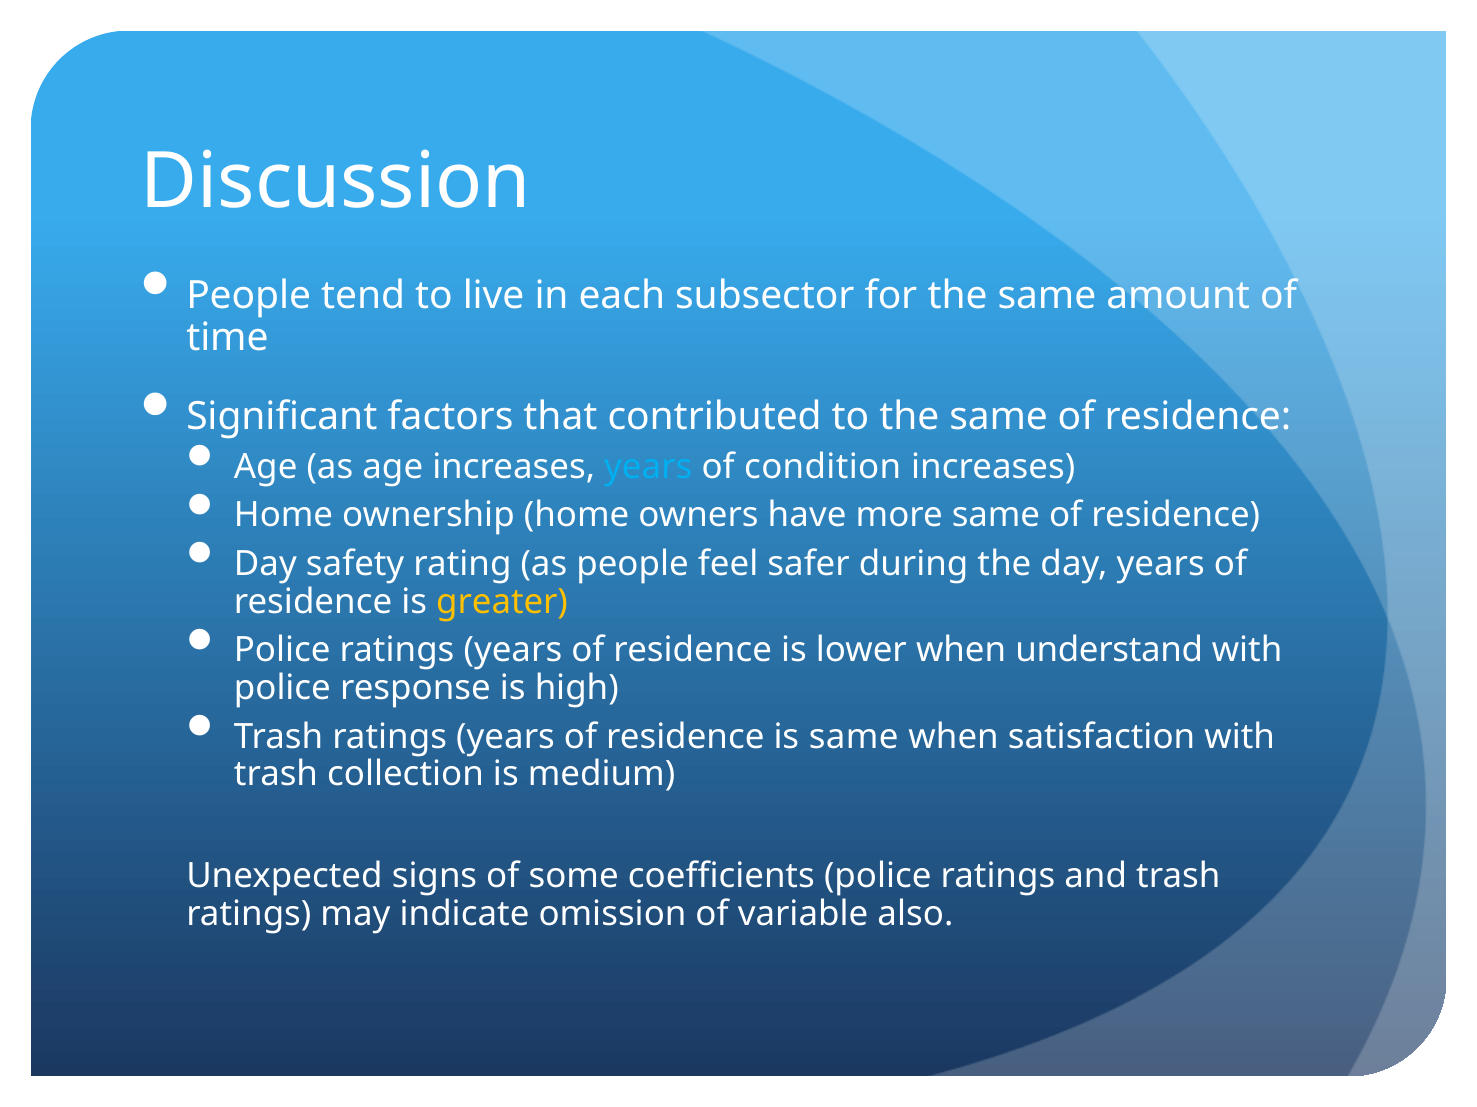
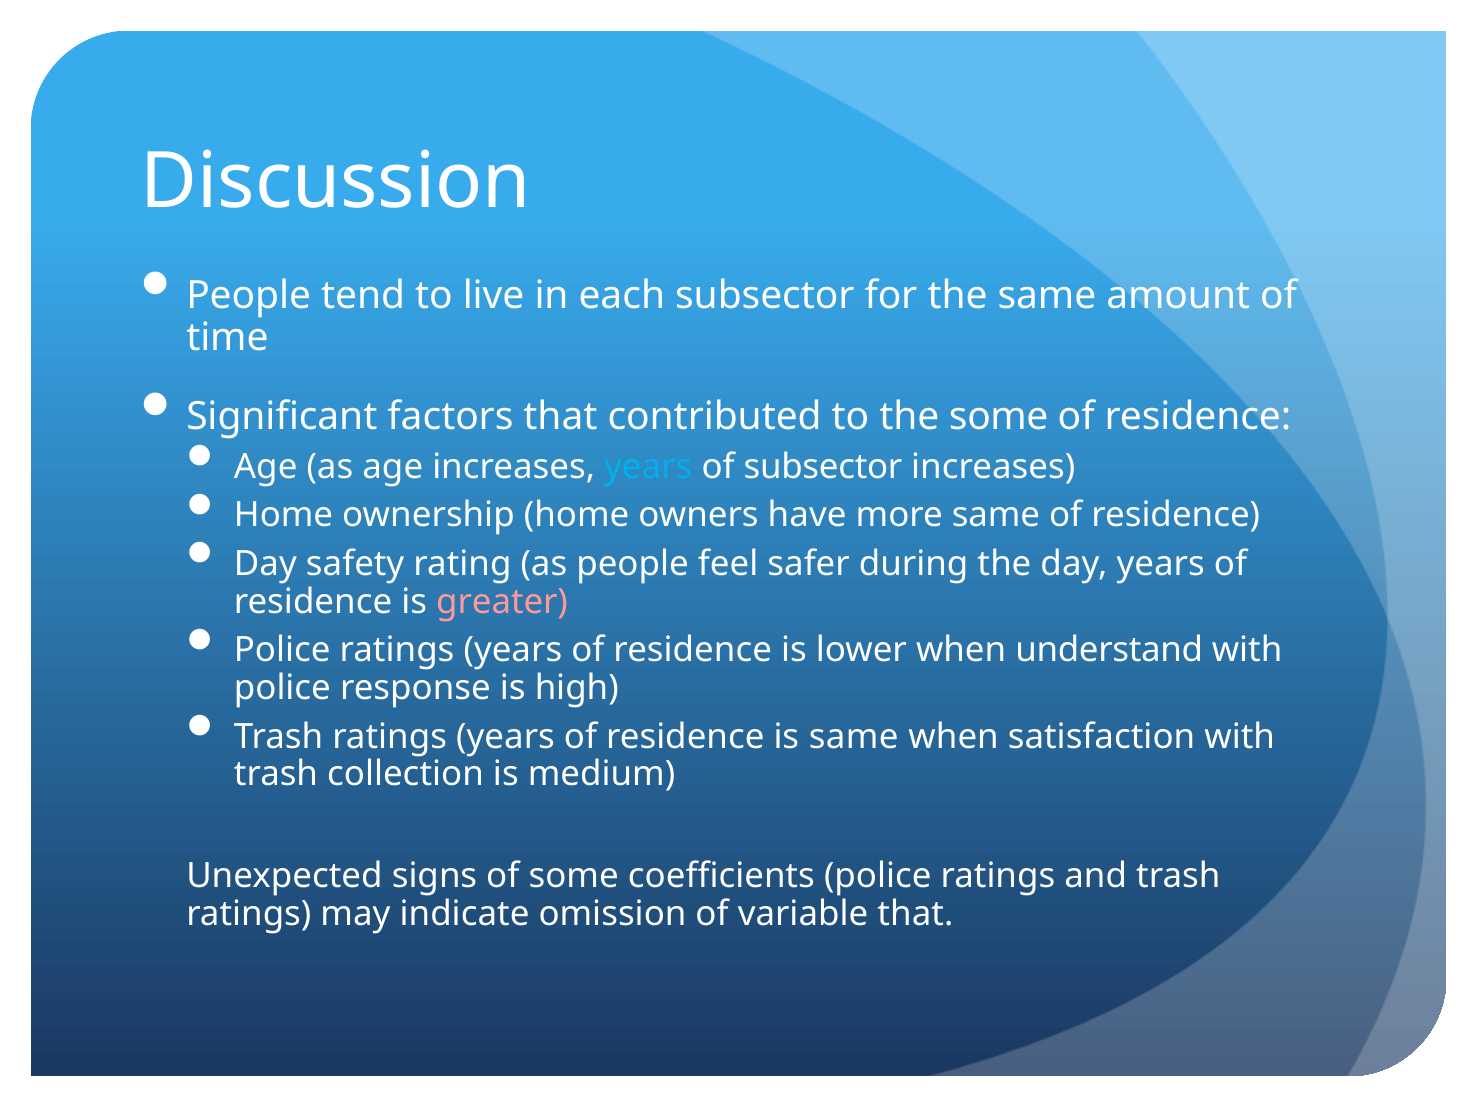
to the same: same -> some
of condition: condition -> subsector
greater colour: yellow -> pink
variable also: also -> that
